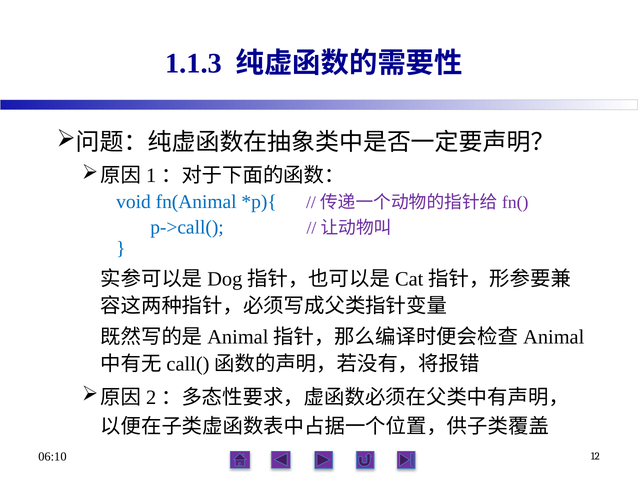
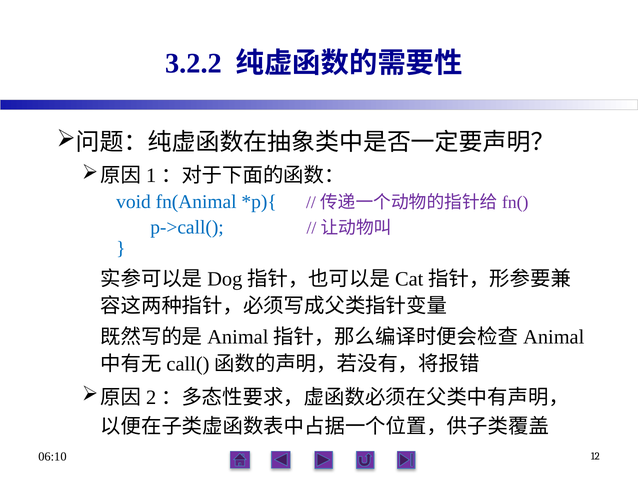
1.1.3: 1.1.3 -> 3.2.2
